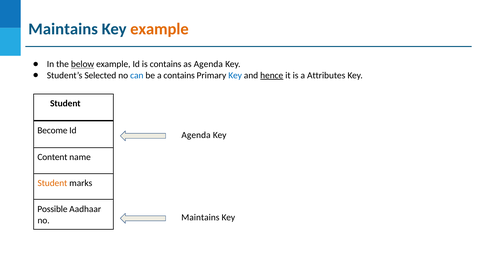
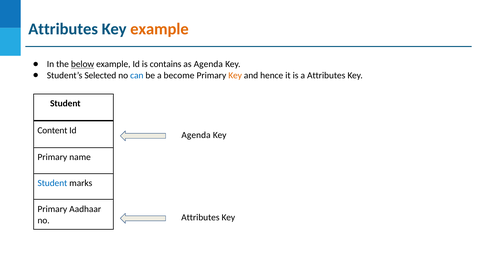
Maintains at (63, 29): Maintains -> Attributes
a contains: contains -> become
Key at (235, 76) colour: blue -> orange
hence underline: present -> none
Become: Become -> Content
Content at (52, 157): Content -> Primary
Student at (52, 183) colour: orange -> blue
Possible at (52, 209): Possible -> Primary
no Maintains: Maintains -> Attributes
